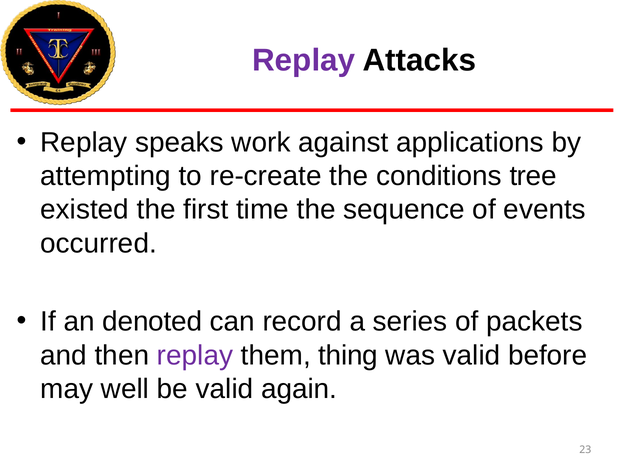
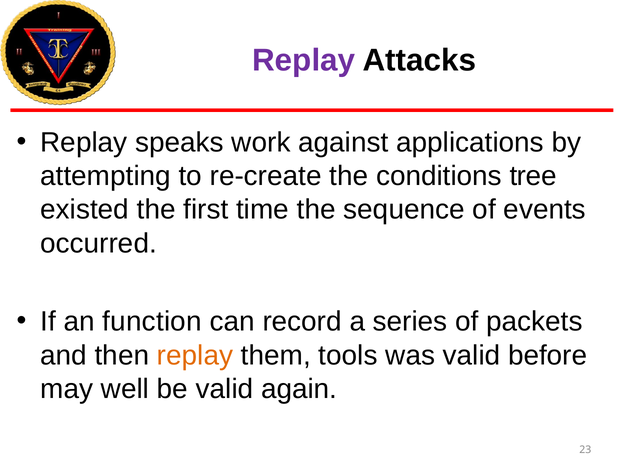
denoted: denoted -> function
replay at (195, 355) colour: purple -> orange
thing: thing -> tools
